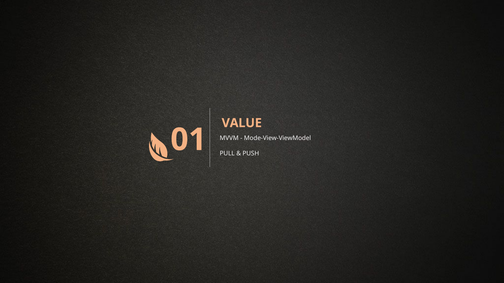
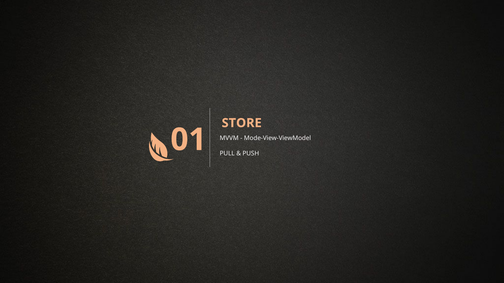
VALUE: VALUE -> STORE
